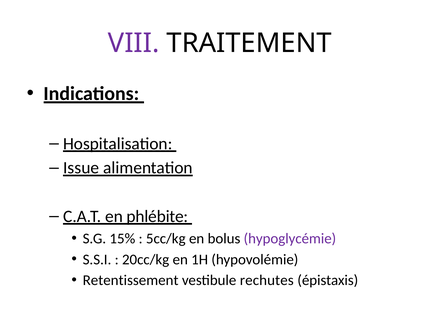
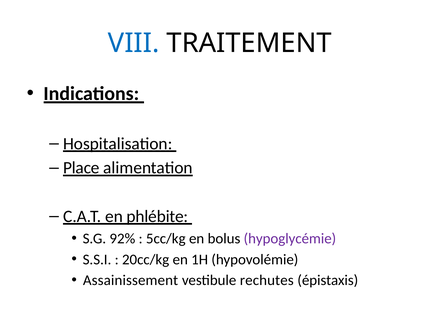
VIII colour: purple -> blue
Issue: Issue -> Place
15%: 15% -> 92%
Retentissement: Retentissement -> Assainissement
